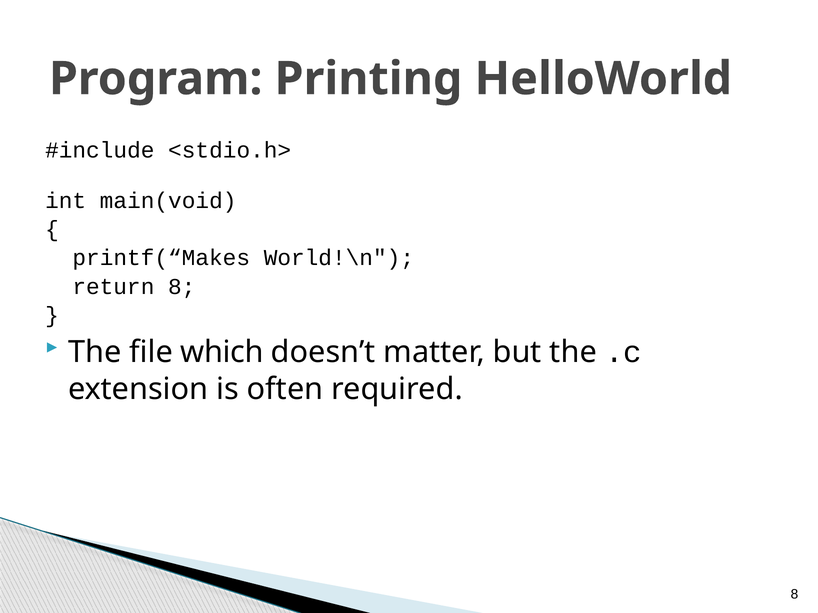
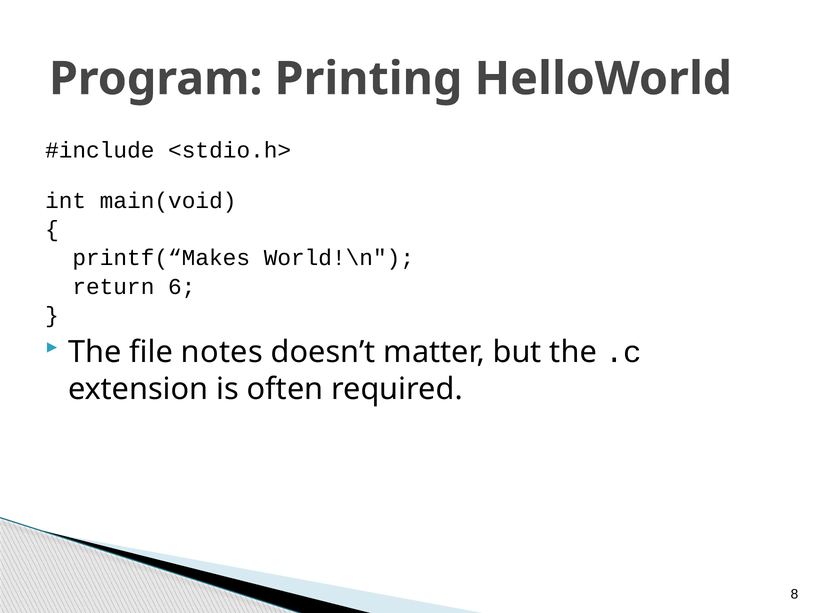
return 8: 8 -> 6
which: which -> notes
